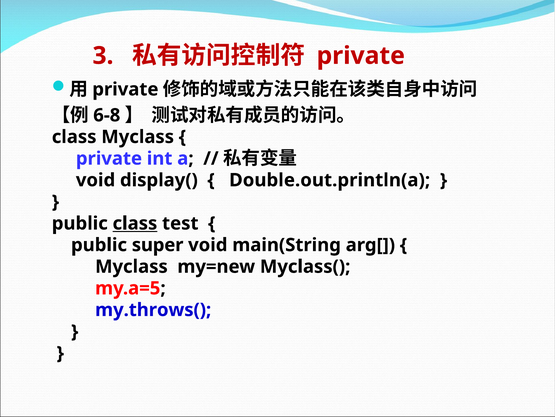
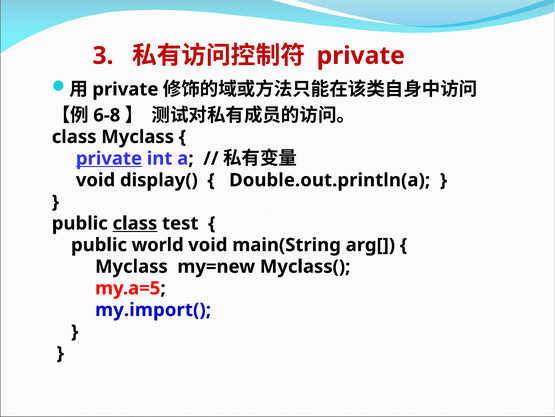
private at (109, 158) underline: none -> present
super: super -> world
my.throws(: my.throws( -> my.import(
